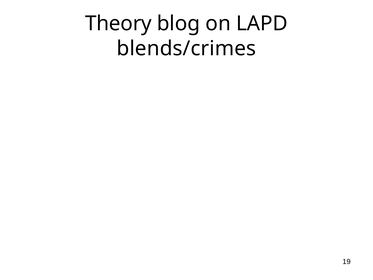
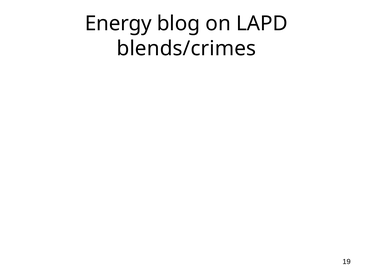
Theory: Theory -> Energy
